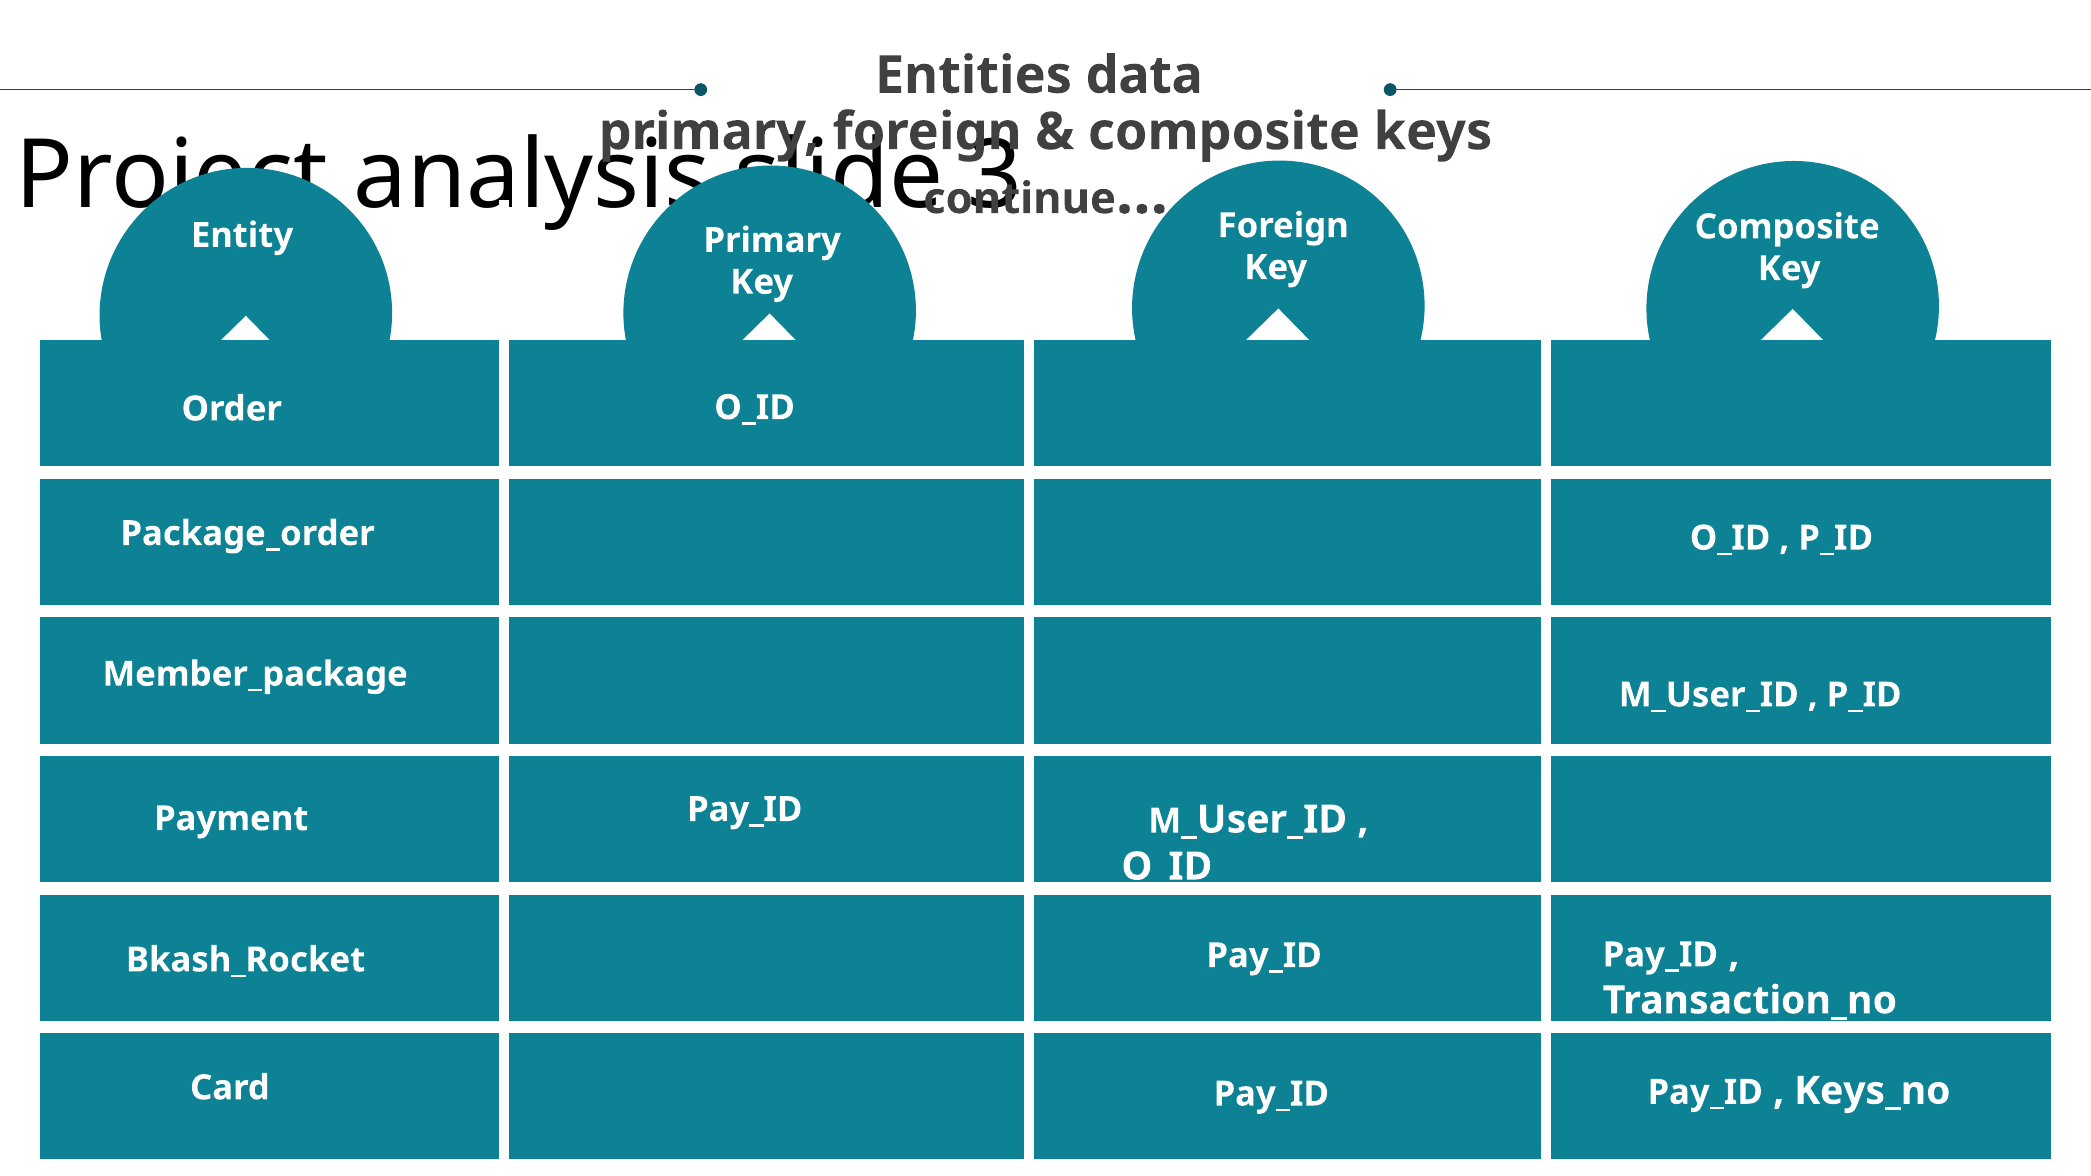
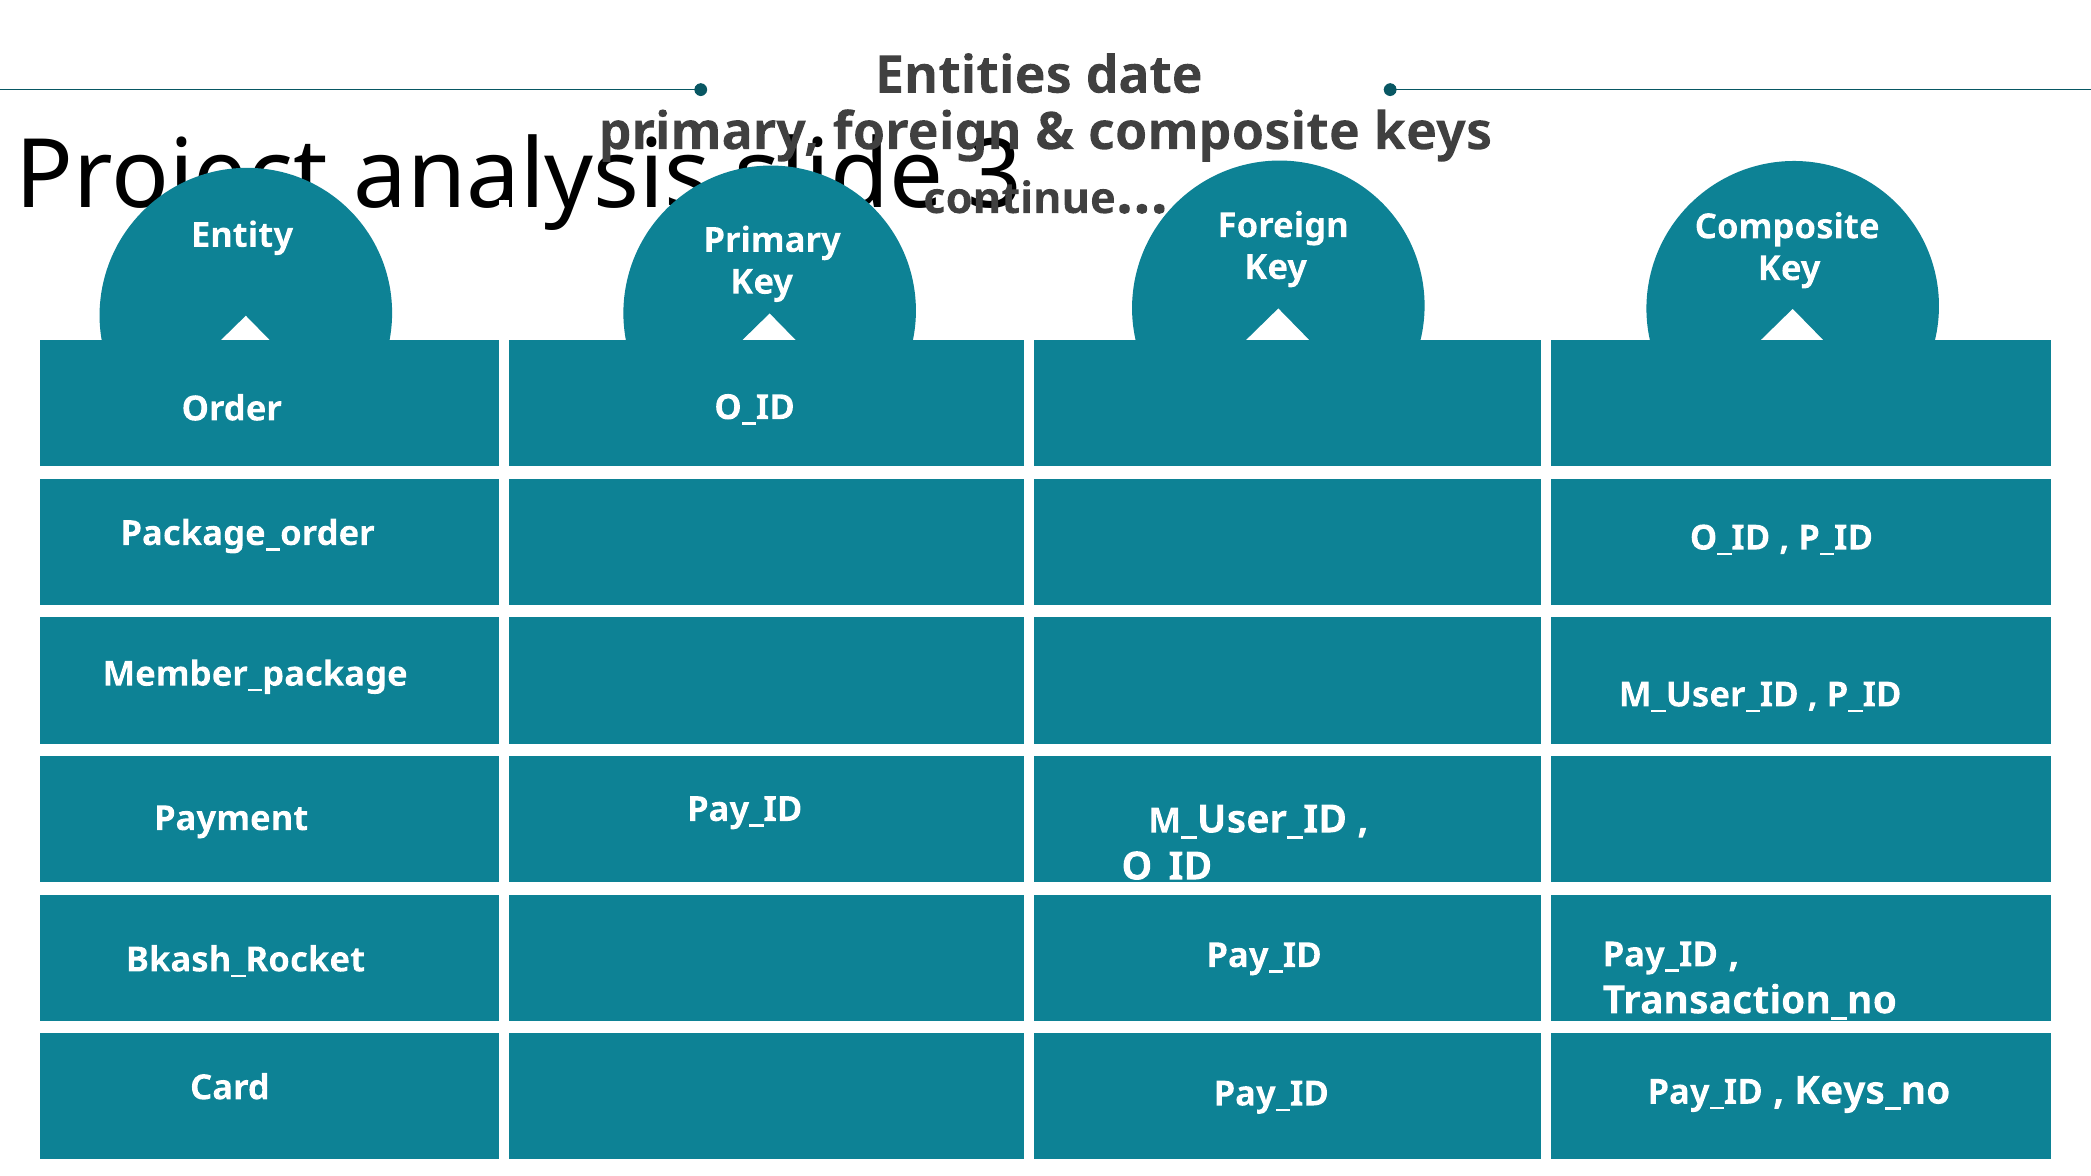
data: data -> date
